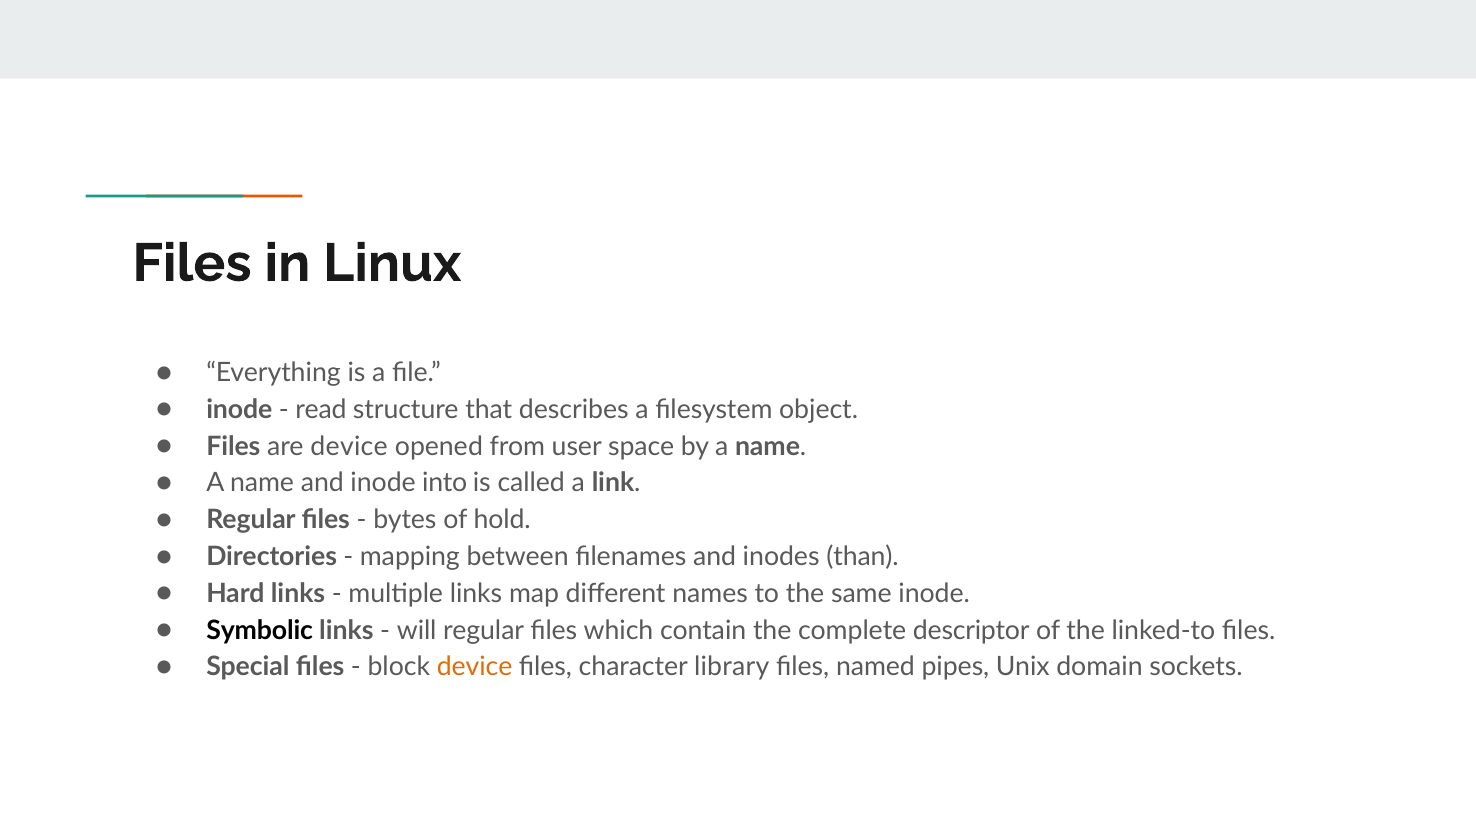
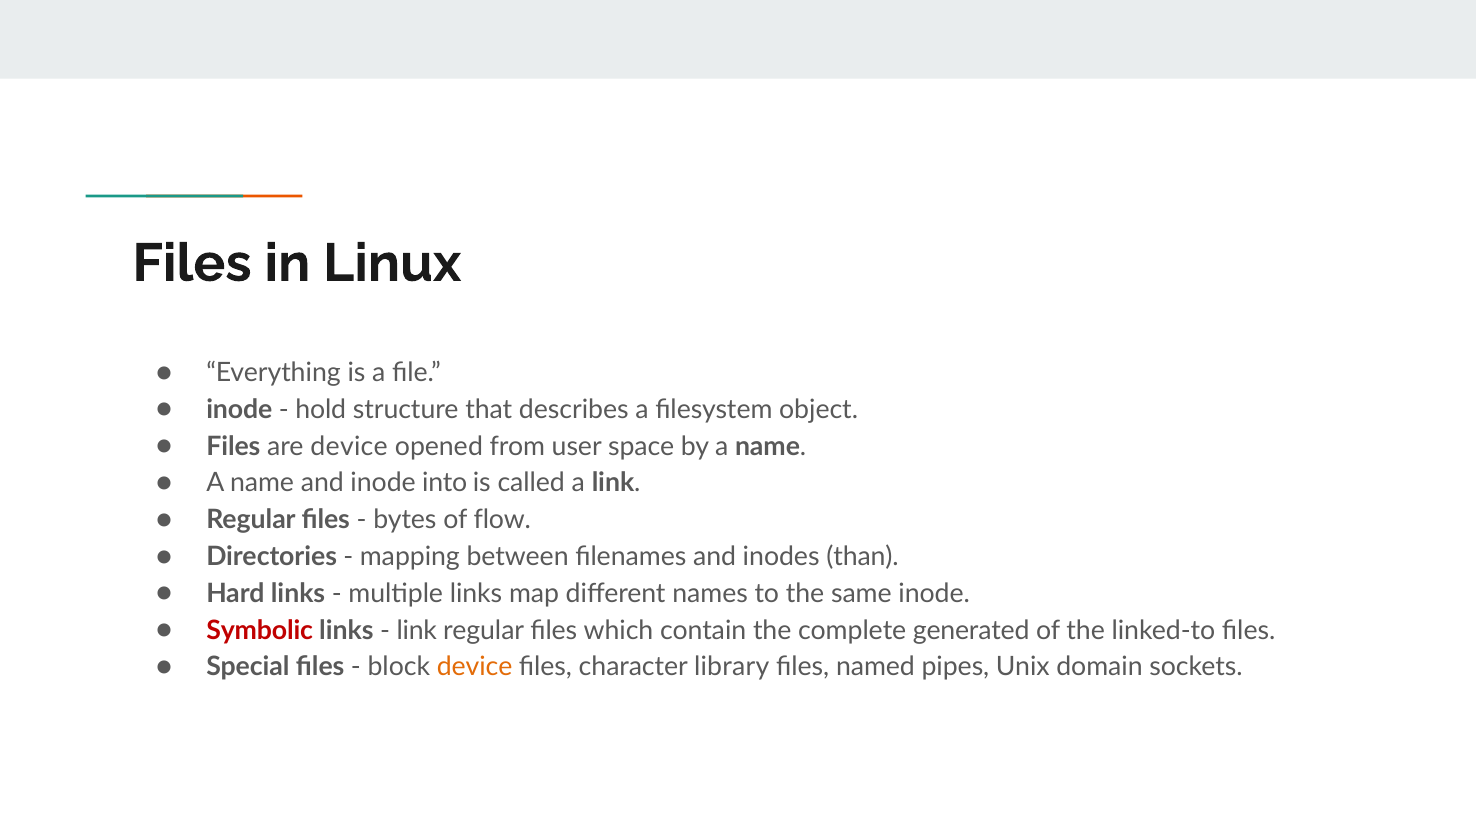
read: read -> hold
hold: hold -> flow
Symbolic colour: black -> red
will at (417, 630): will -> link
descriptor: descriptor -> generated
